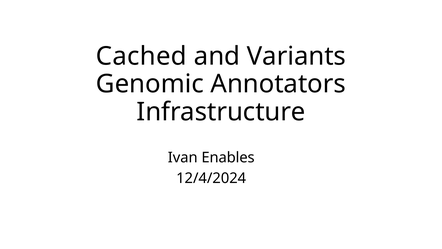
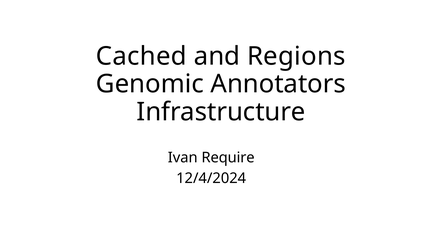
Variants: Variants -> Regions
Enables: Enables -> Require
